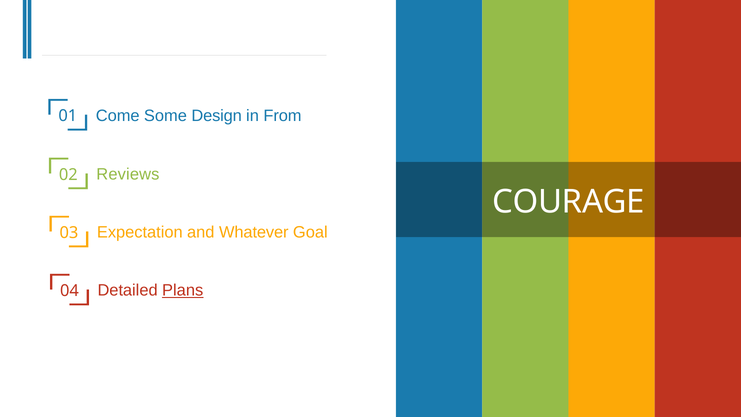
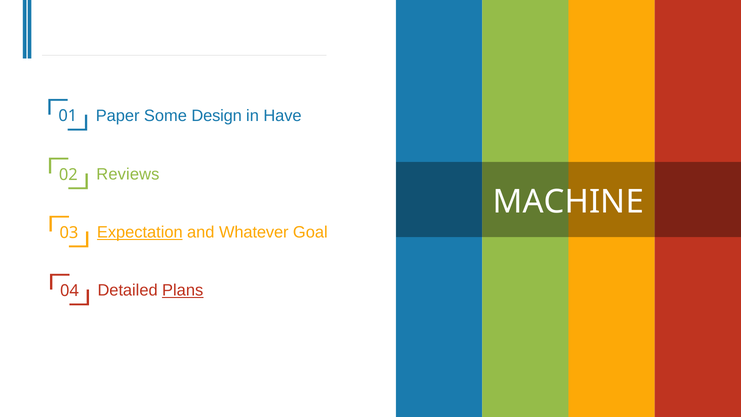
Come: Come -> Paper
From: From -> Have
COURAGE: COURAGE -> MACHINE
Expectation underline: none -> present
